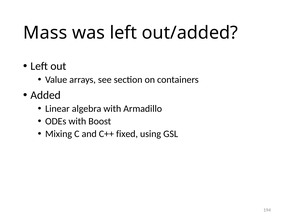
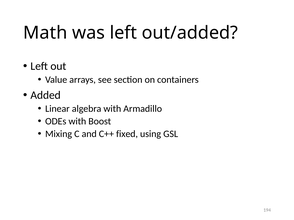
Mass: Mass -> Math
